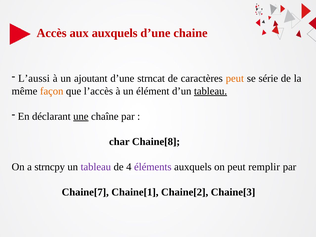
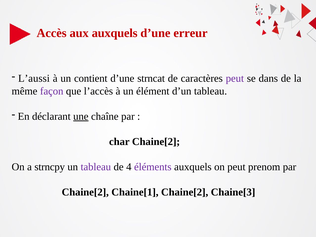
chaine: chaine -> erreur
ajoutant: ajoutant -> contient
peut at (235, 78) colour: orange -> purple
série: série -> dans
façon colour: orange -> purple
tableau at (211, 91) underline: present -> none
char Chaine[8: Chaine[8 -> Chaine[2
remplir: remplir -> prenom
Chaine[7 at (85, 192): Chaine[7 -> Chaine[2
